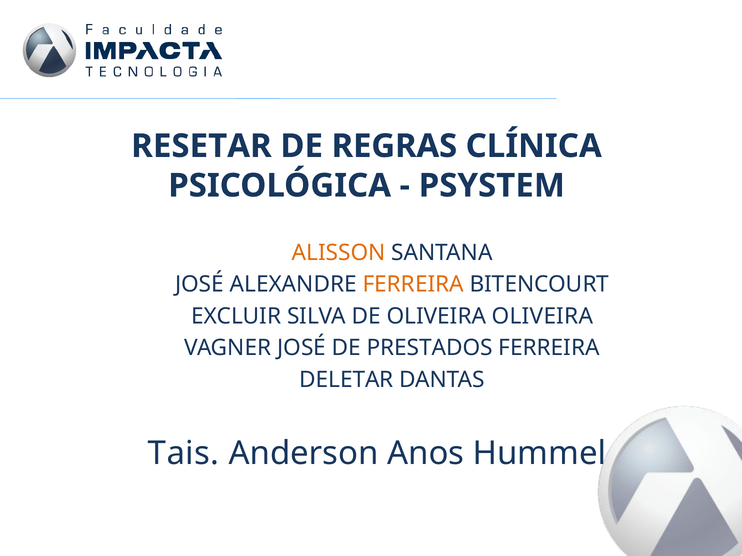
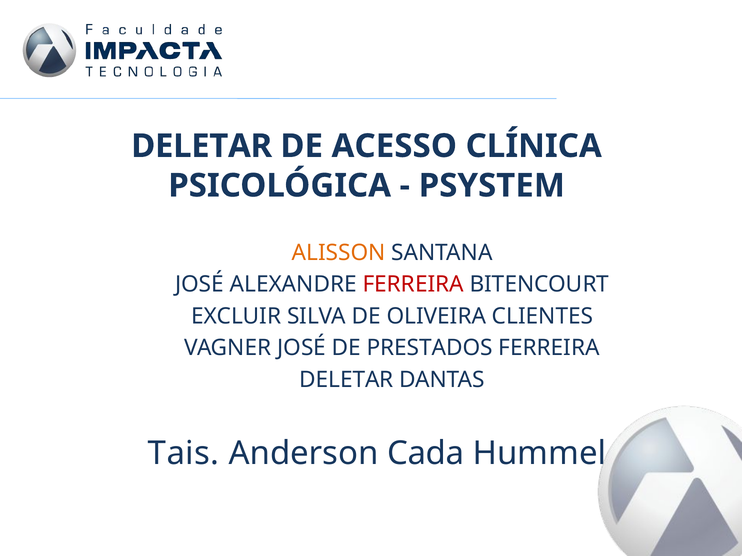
RESETAR at (201, 146): RESETAR -> DELETAR
REGRAS: REGRAS -> ACESSO
FERREIRA at (413, 285) colour: orange -> red
OLIVEIRA OLIVEIRA: OLIVEIRA -> CLIENTES
Anos: Anos -> Cada
